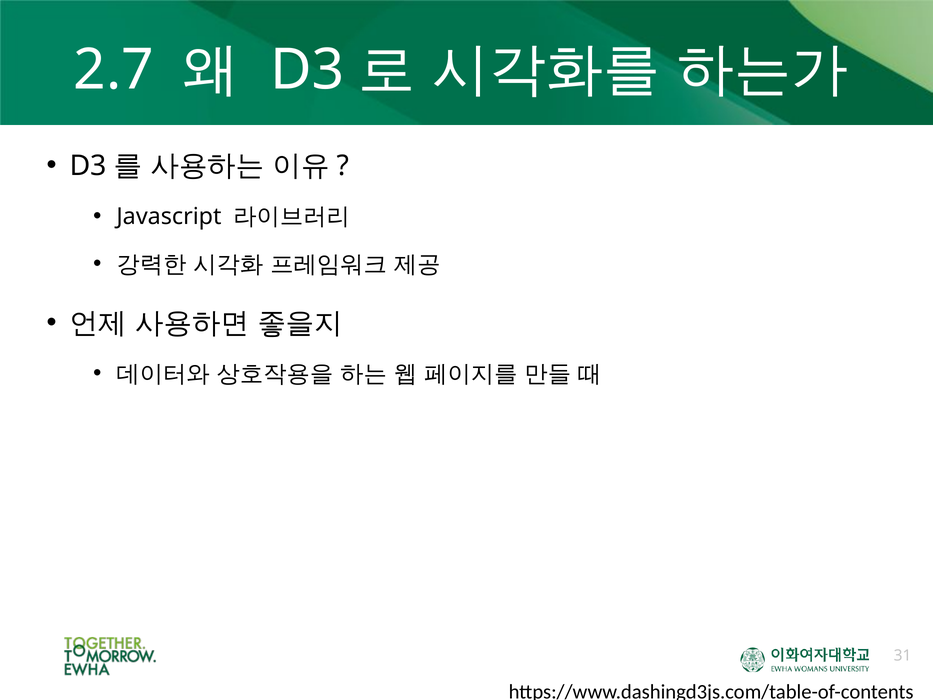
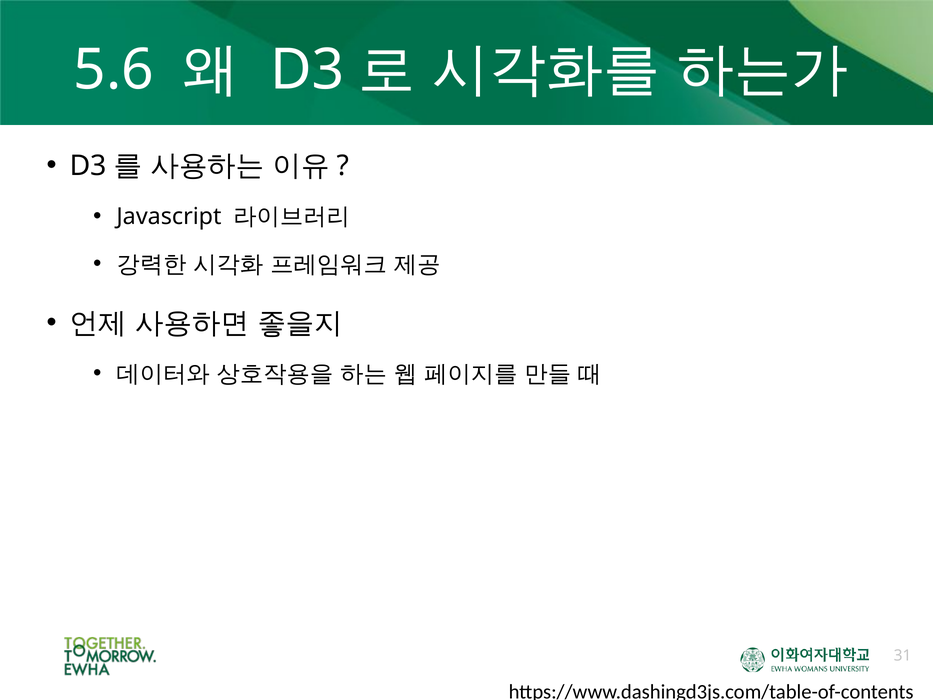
2.7: 2.7 -> 5.6
